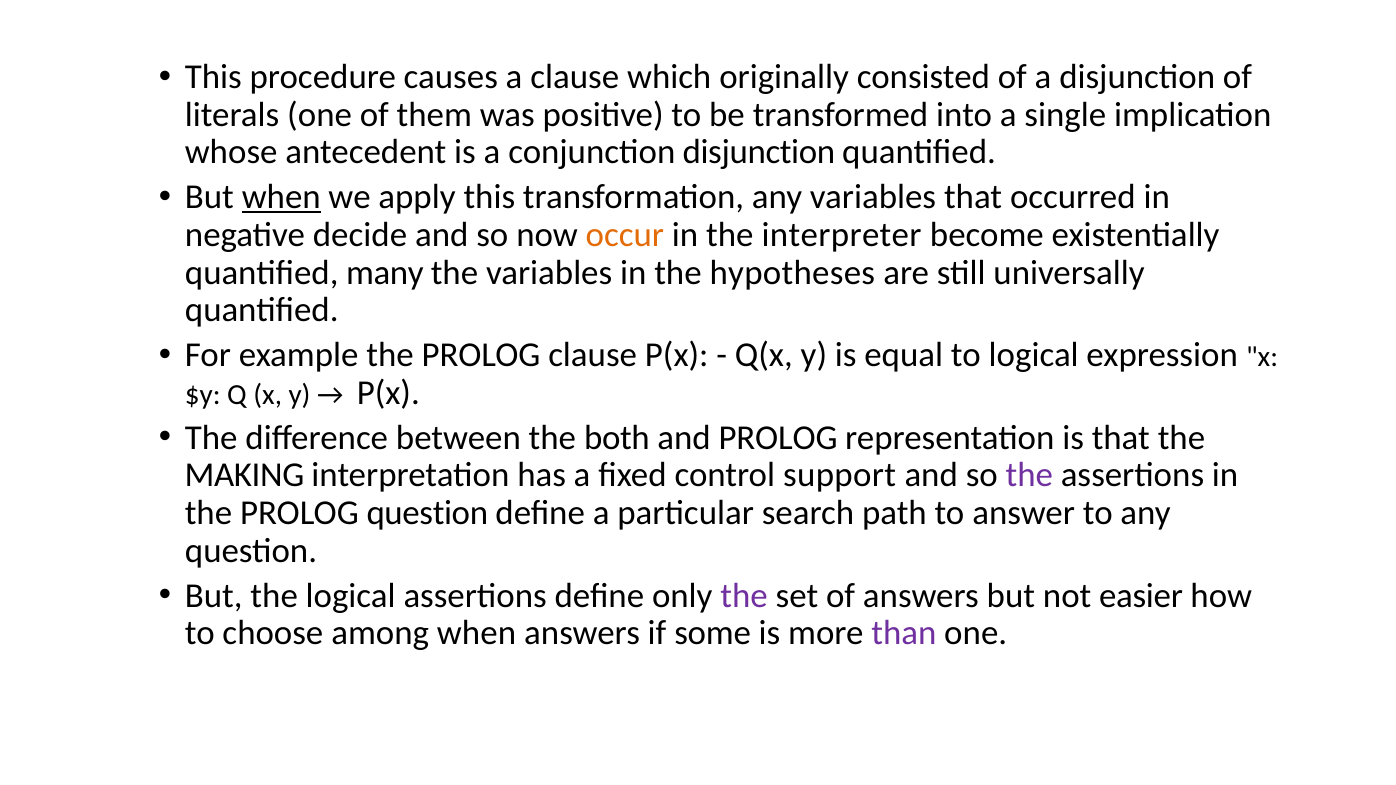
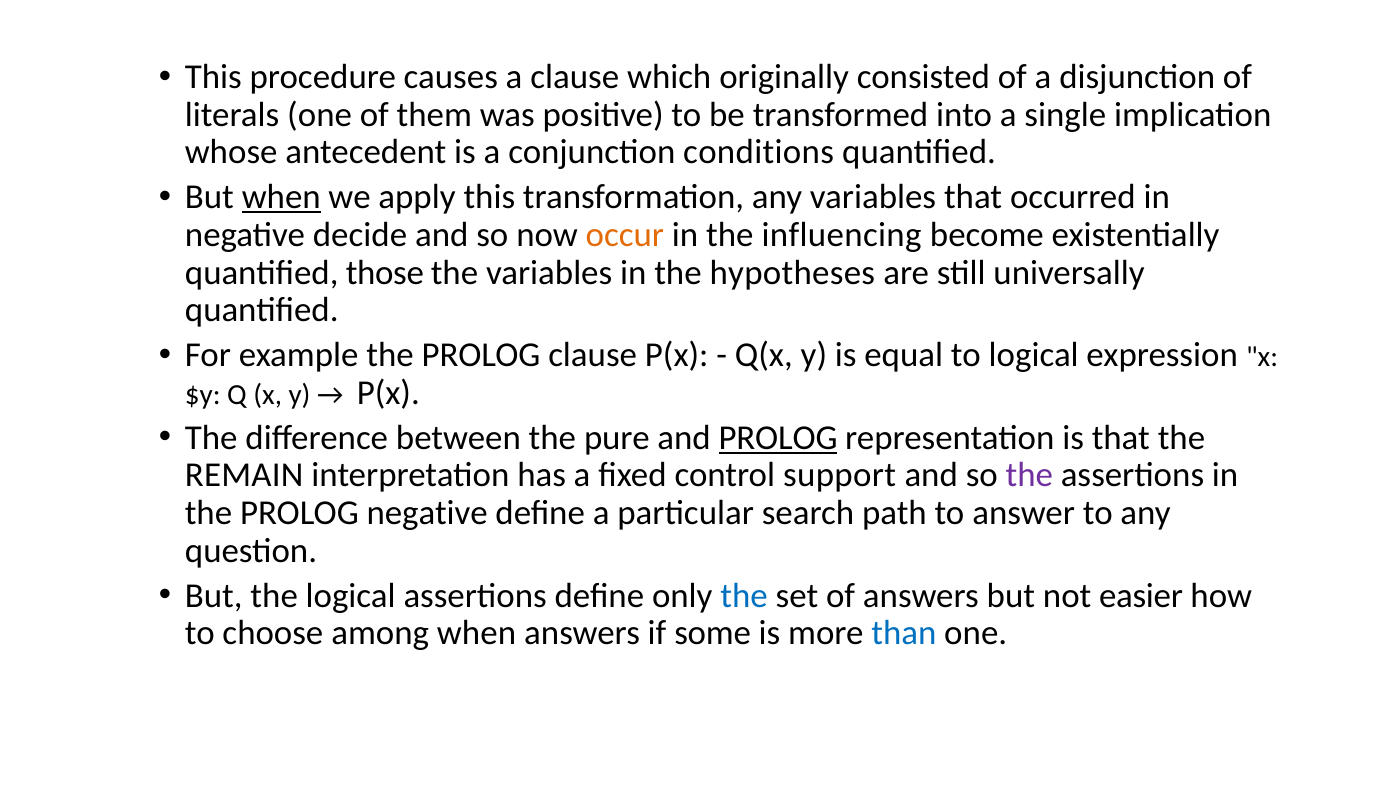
conjunction disjunction: disjunction -> conditions
interpreter: interpreter -> influencing
many: many -> those
both: both -> pure
PROLOG at (778, 438) underline: none -> present
MAKING: MAKING -> REMAIN
PROLOG question: question -> negative
the at (744, 596) colour: purple -> blue
than colour: purple -> blue
